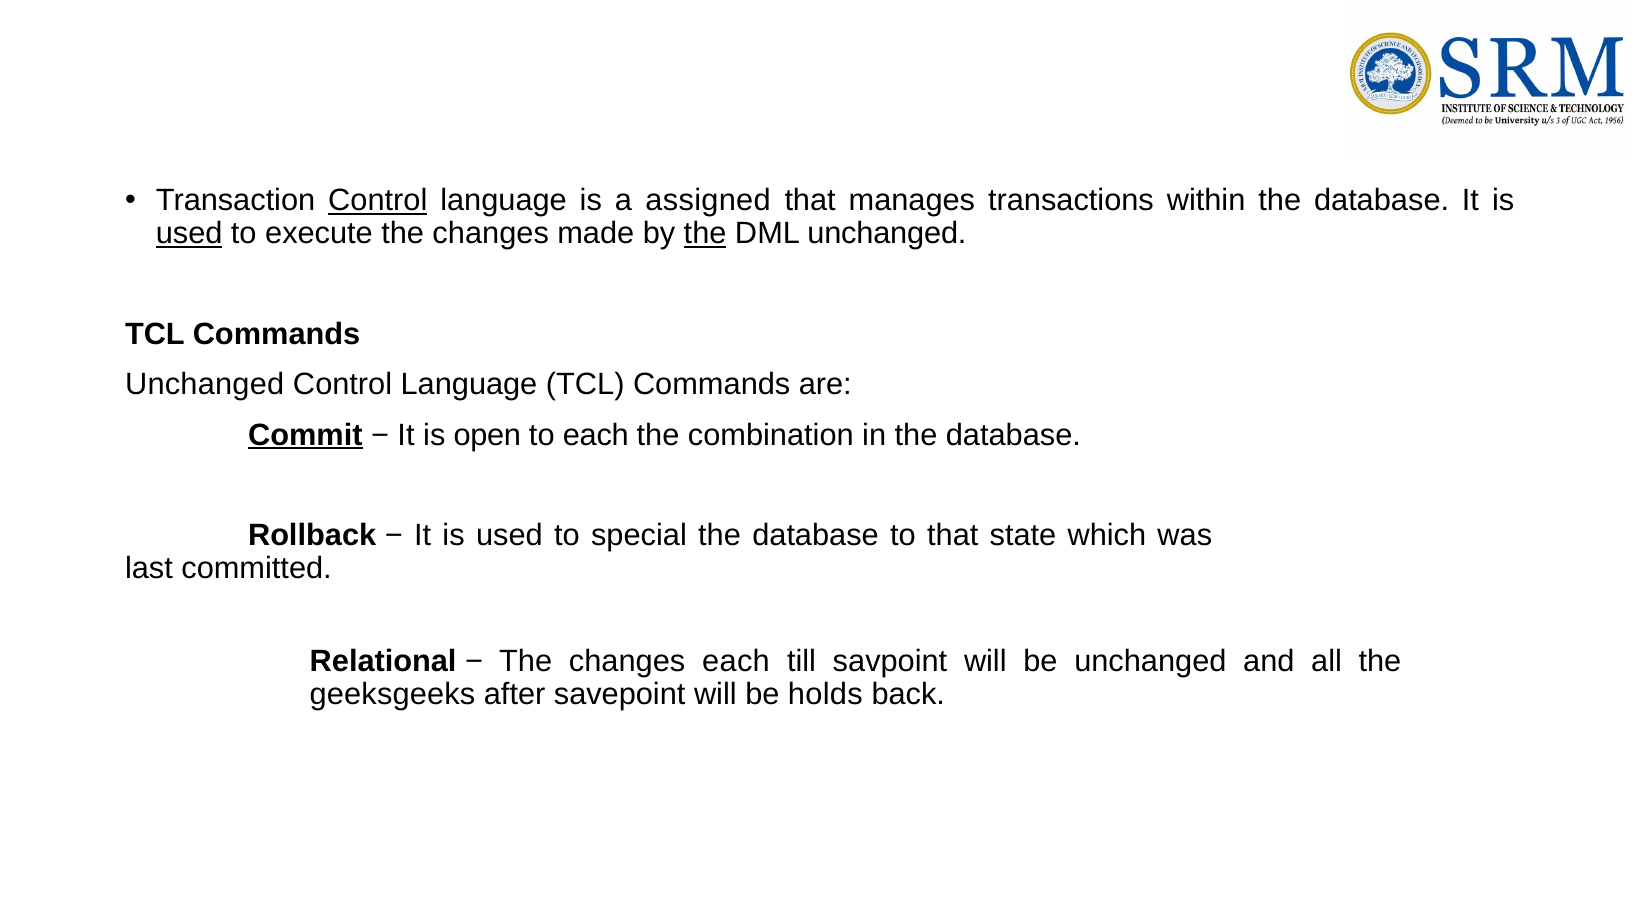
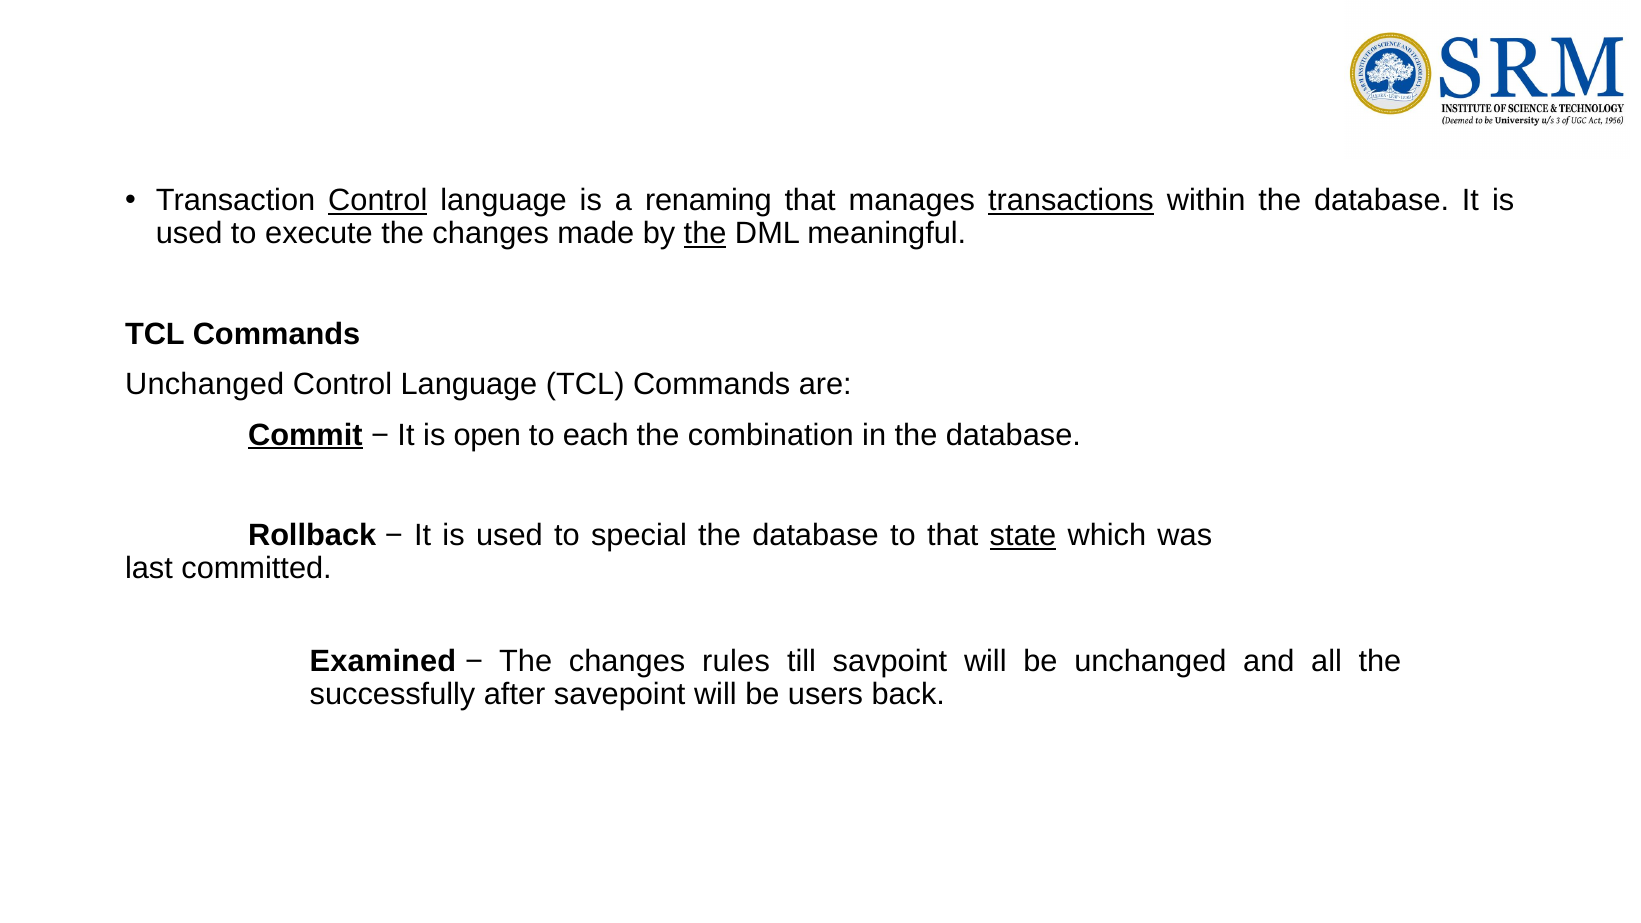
assigned: assigned -> renaming
transactions underline: none -> present
used at (189, 234) underline: present -> none
DML unchanged: unchanged -> meaningful
state underline: none -> present
Relational: Relational -> Examined
changes each: each -> rules
geeksgeeks: geeksgeeks -> successfully
holds: holds -> users
